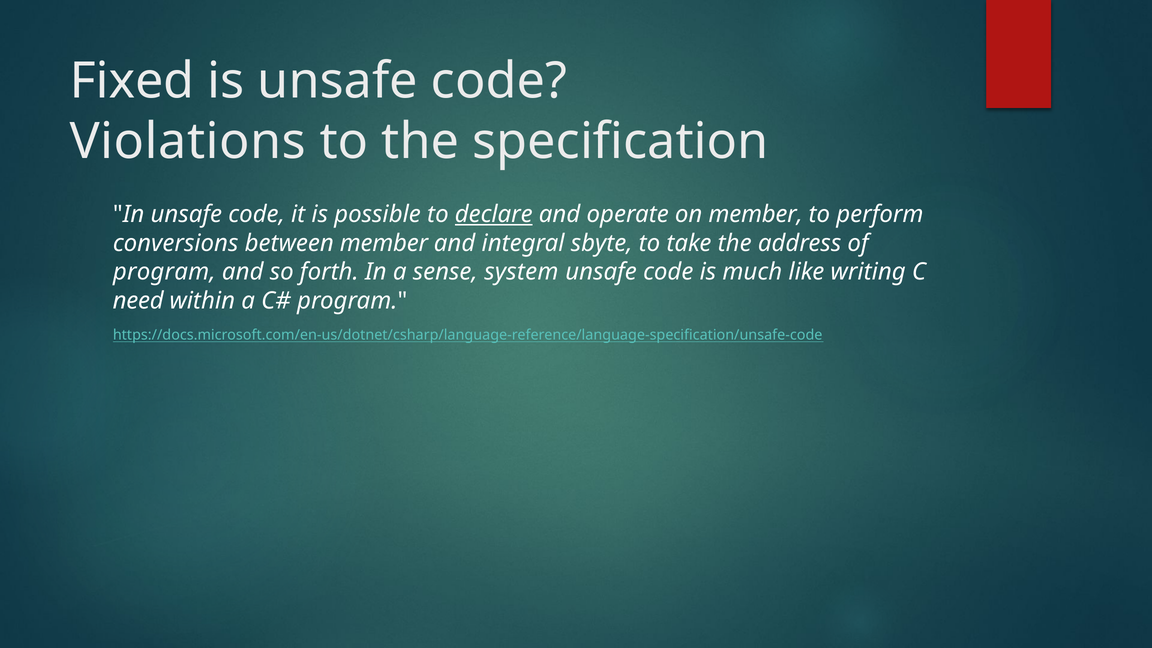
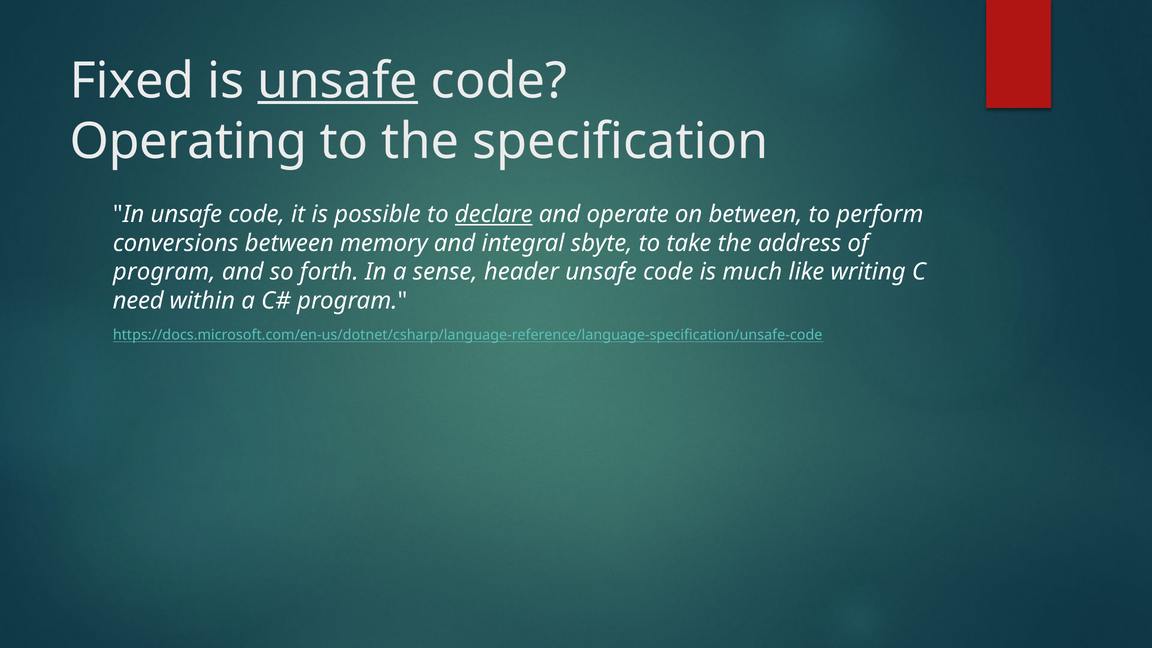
unsafe at (338, 81) underline: none -> present
Violations: Violations -> Operating
on member: member -> between
between member: member -> memory
system: system -> header
